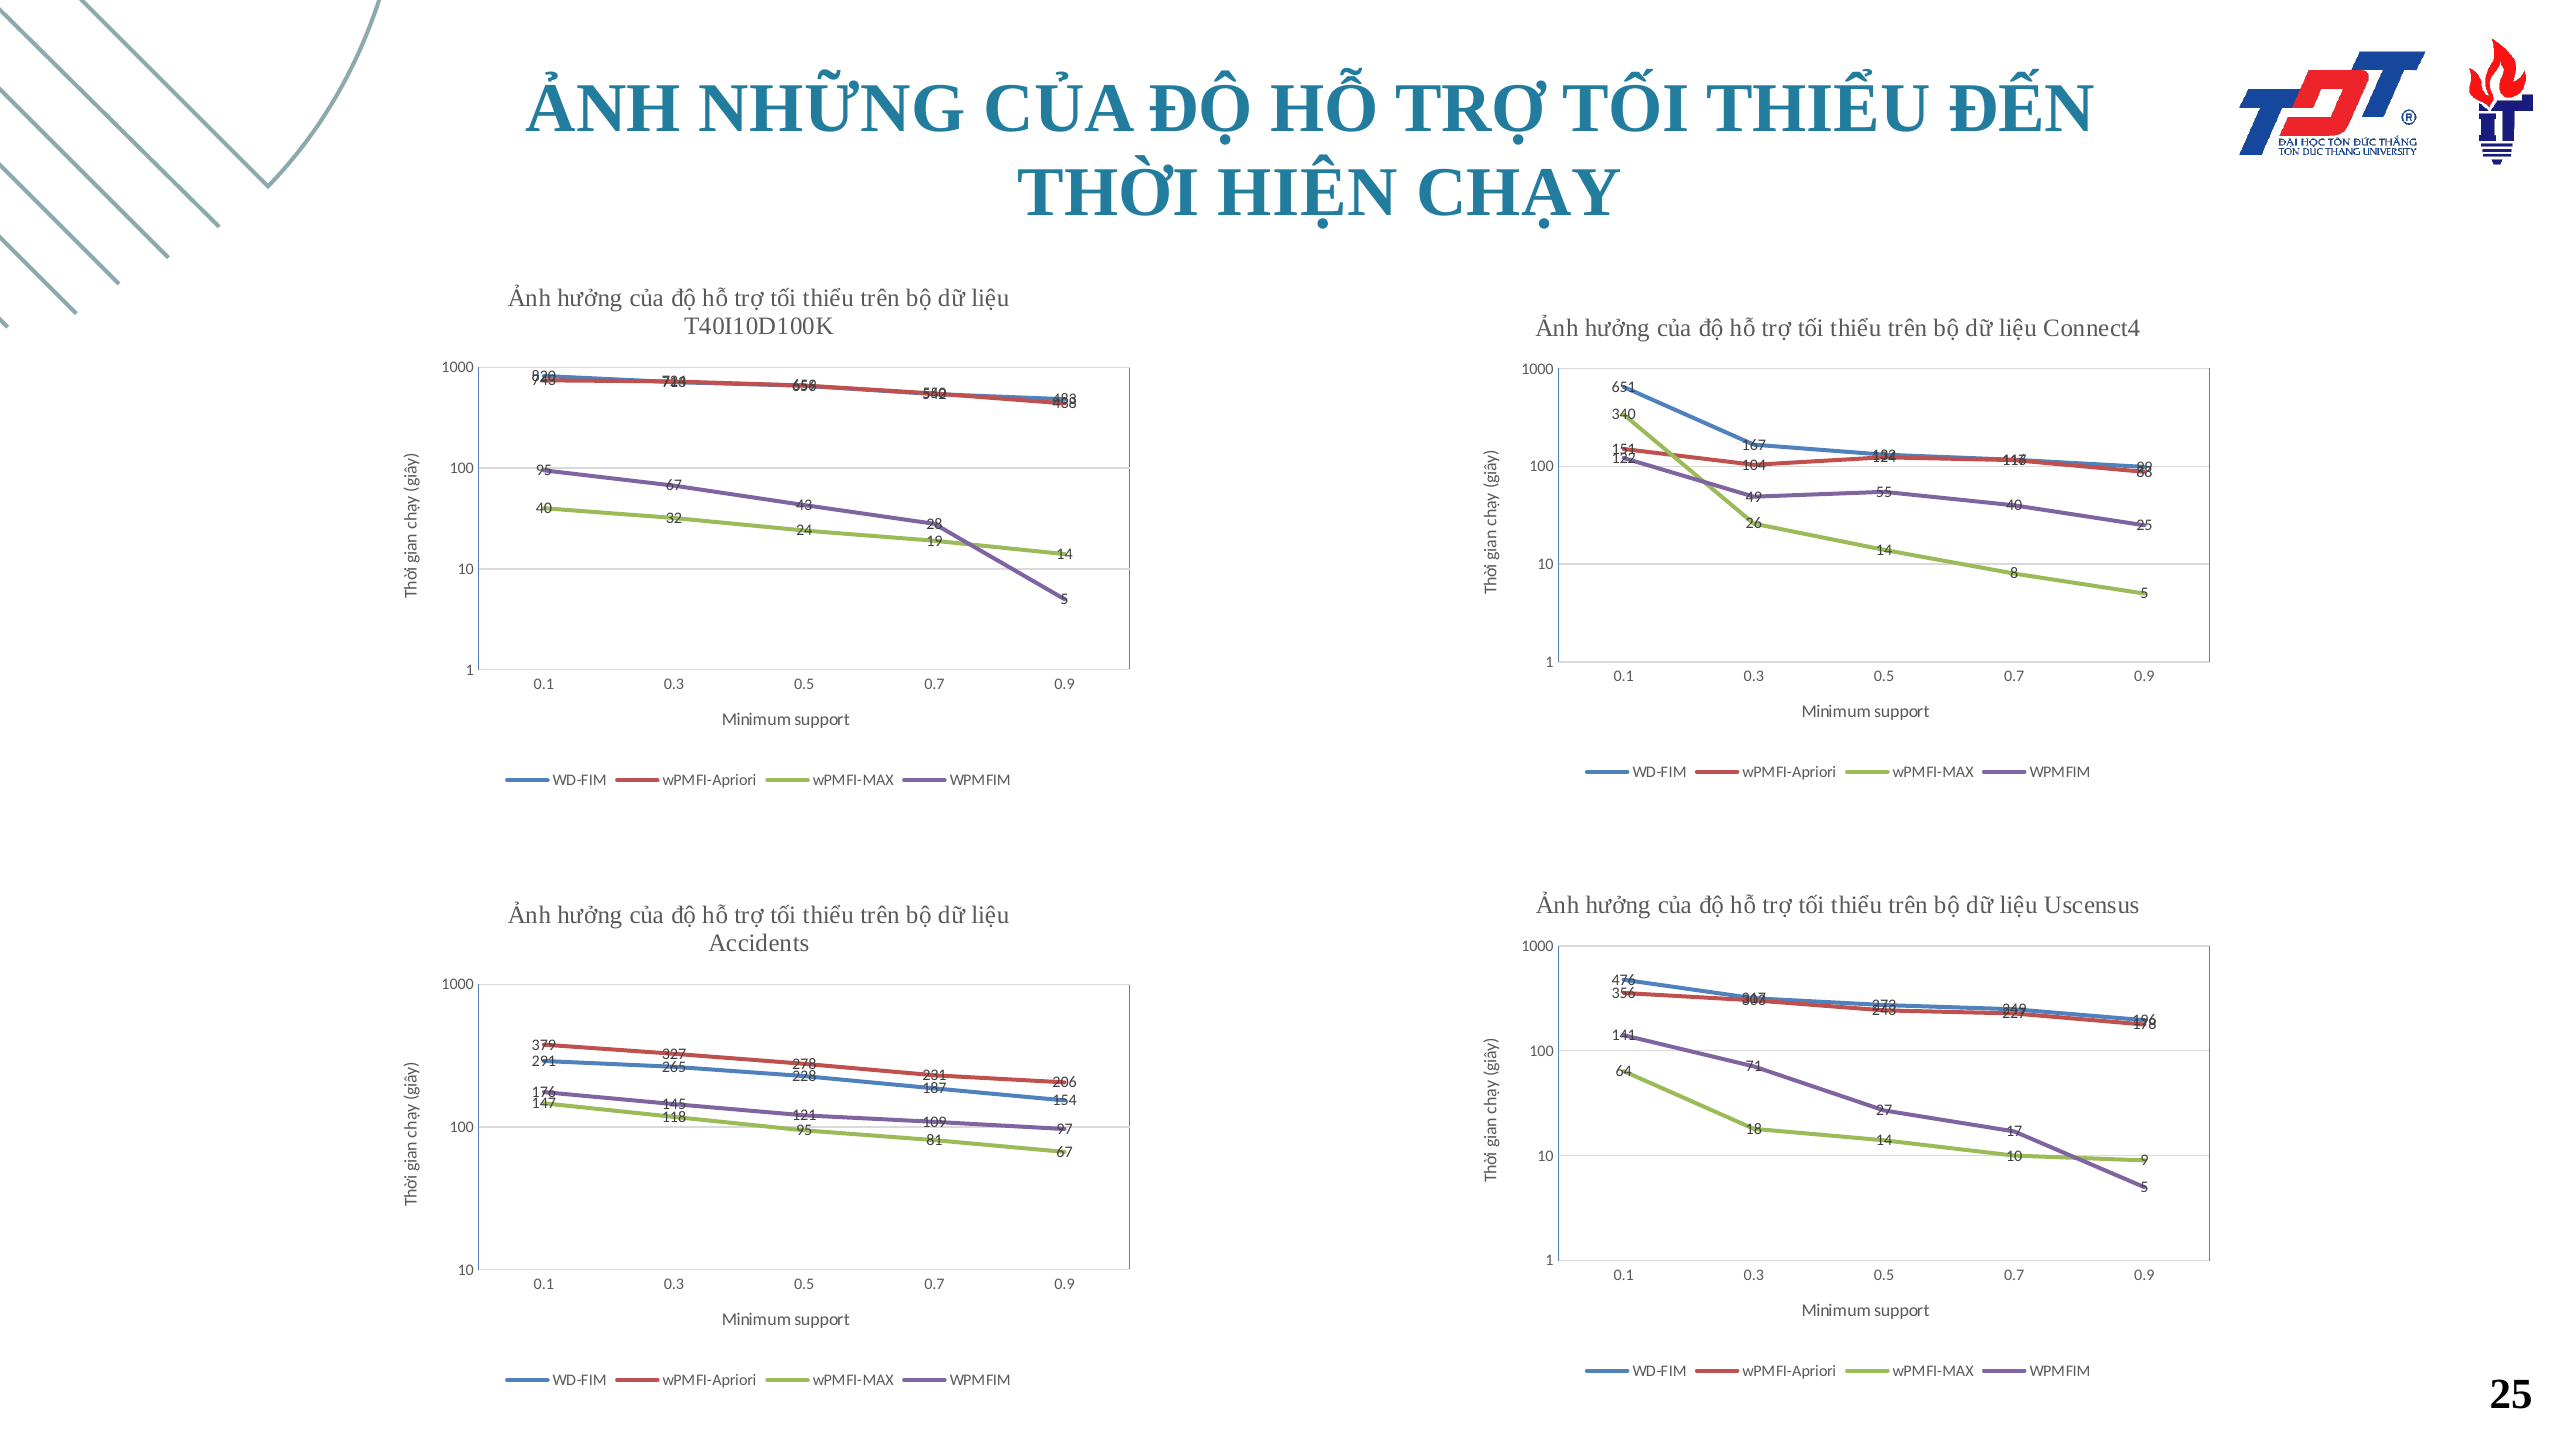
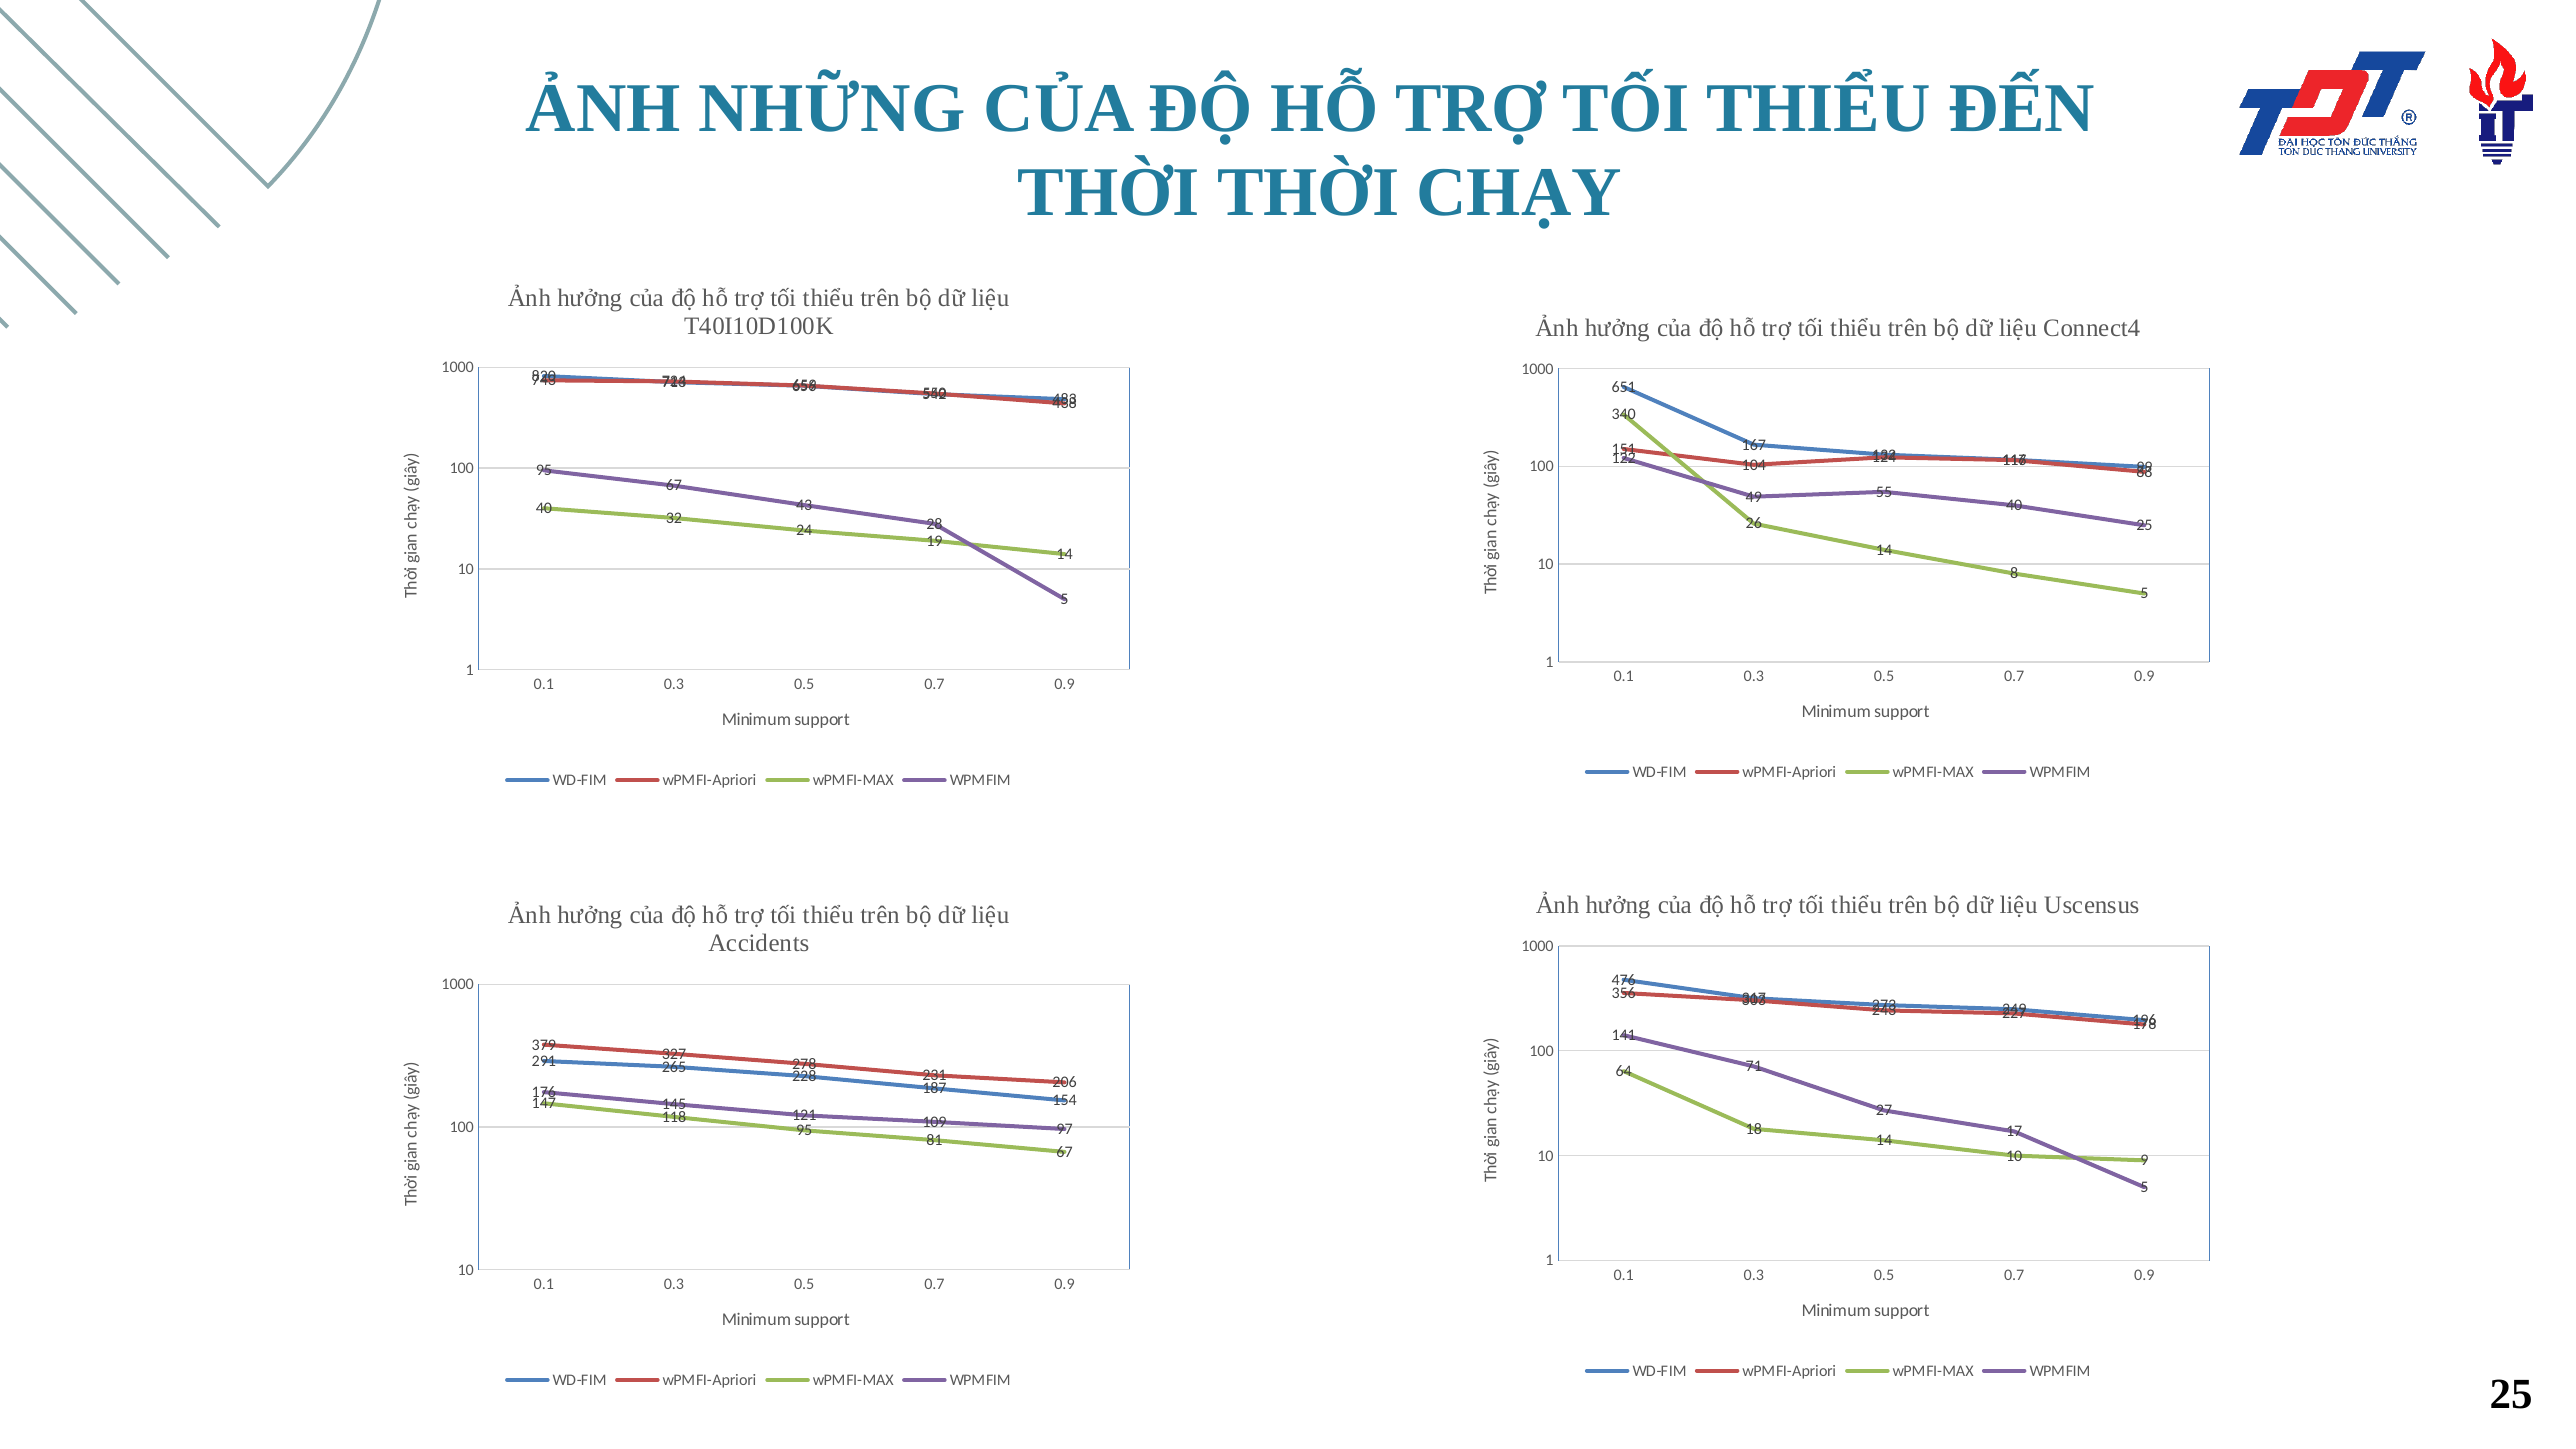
THỜI HIỆN: HIỆN -> THỜI
